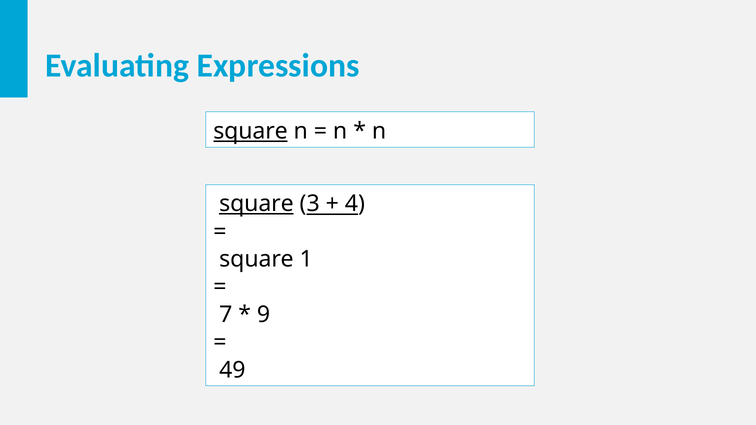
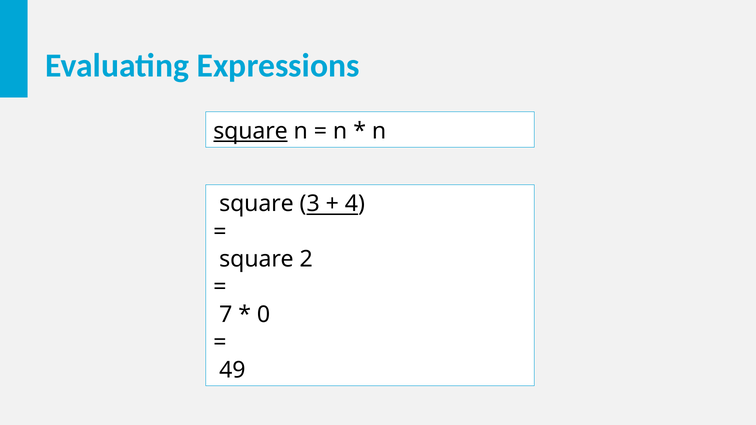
square at (256, 204) underline: present -> none
1: 1 -> 2
9: 9 -> 0
